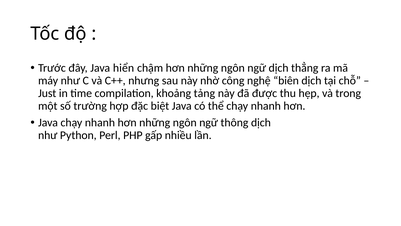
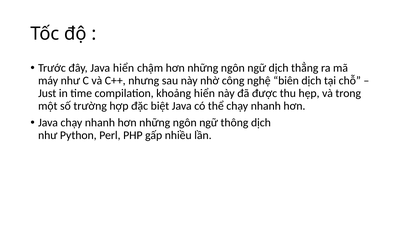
khoảng tảng: tảng -> hiển
